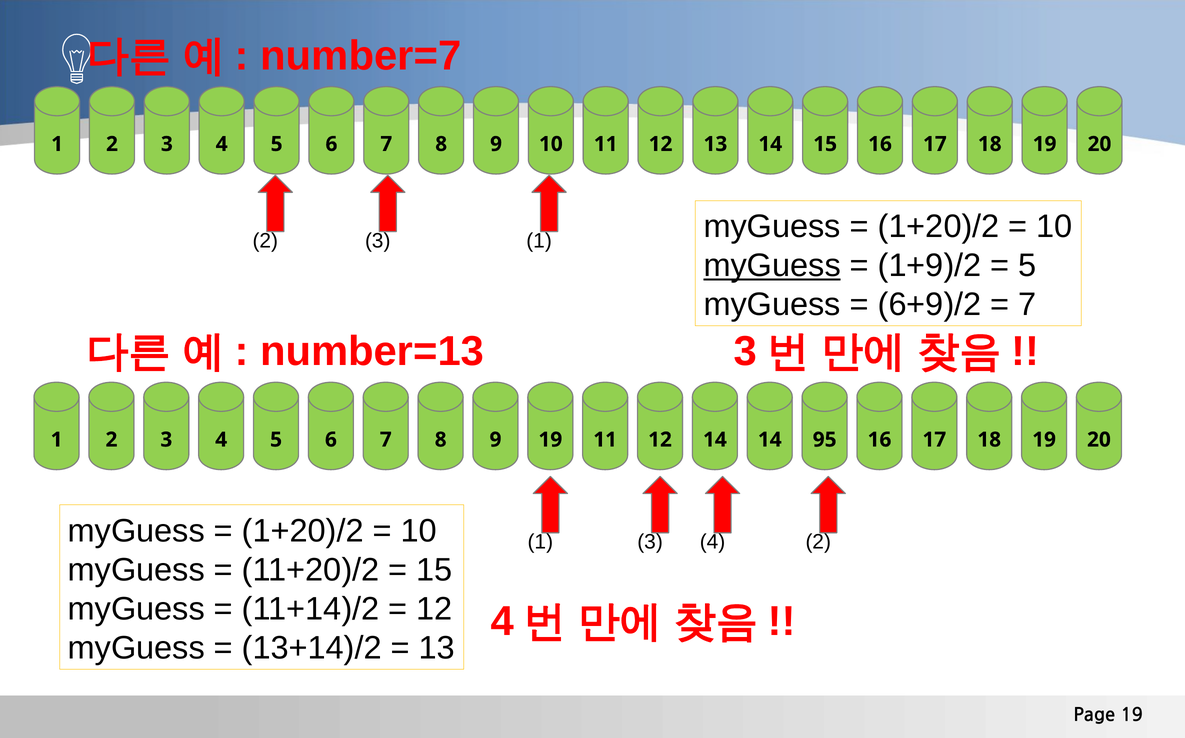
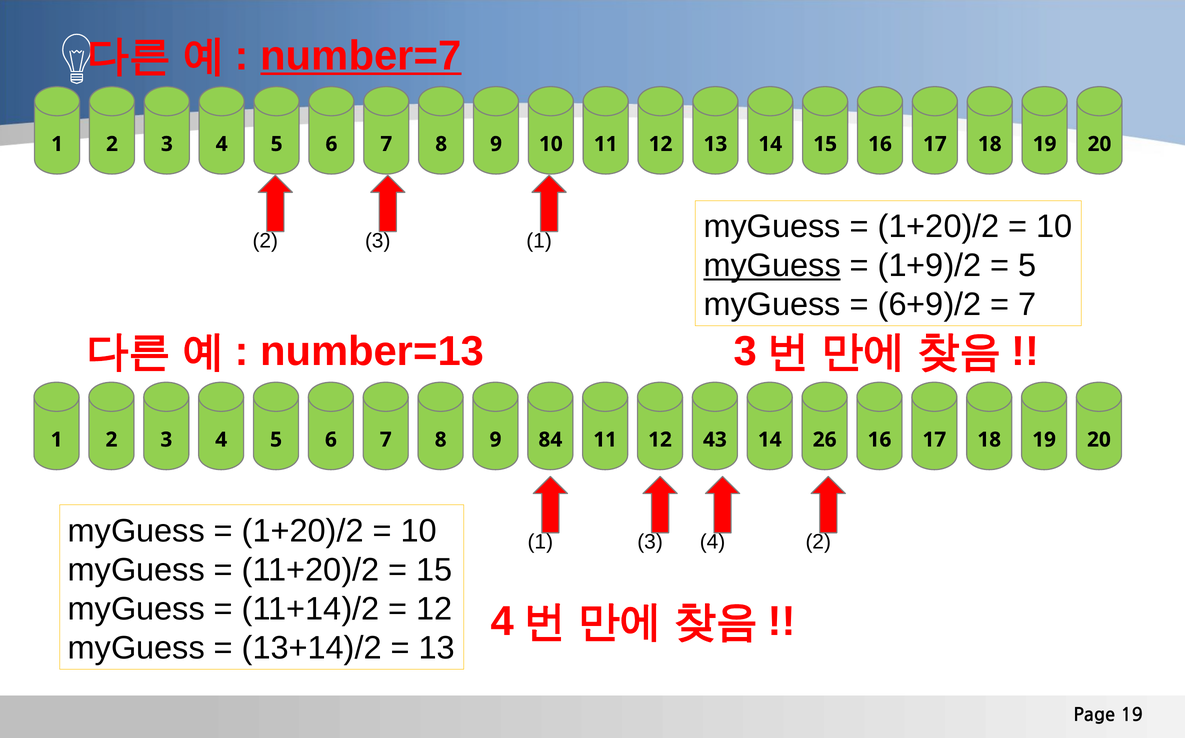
number=7 underline: none -> present
1 19: 19 -> 84
12 14: 14 -> 43
95: 95 -> 26
